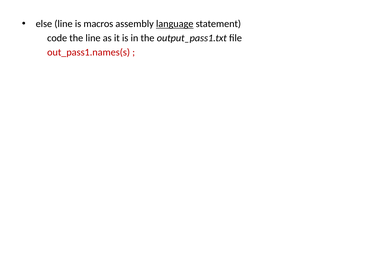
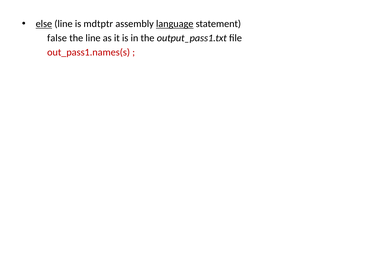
else underline: none -> present
macros: macros -> mdtptr
code: code -> false
